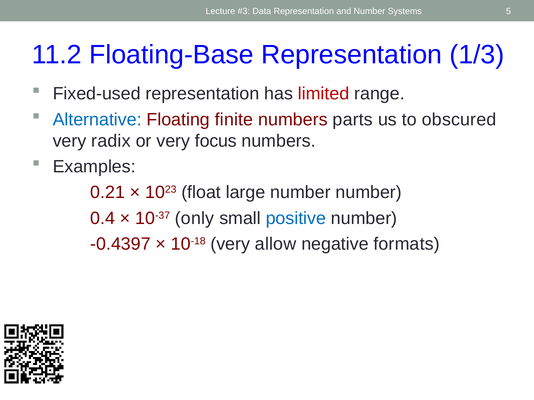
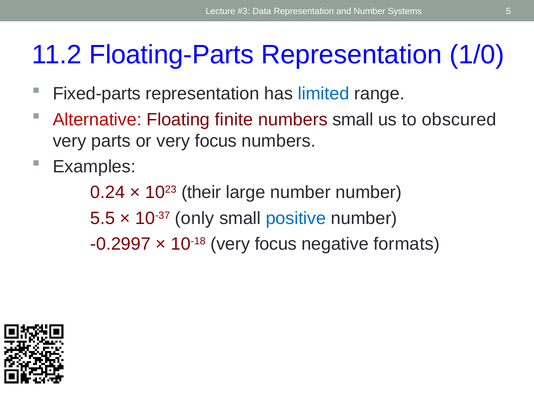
Floating-Base: Floating-Base -> Floating-Parts
1/3: 1/3 -> 1/0
Fixed-used: Fixed-used -> Fixed-parts
limited colour: red -> blue
Alternative colour: blue -> red
numbers parts: parts -> small
radix: radix -> parts
0.21: 0.21 -> 0.24
float: float -> their
0.4: 0.4 -> 5.5
-0.4397: -0.4397 -> -0.2997
10-18 very allow: allow -> focus
